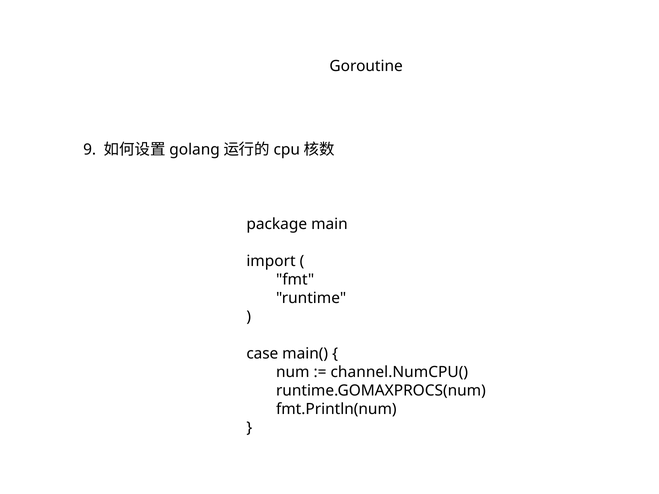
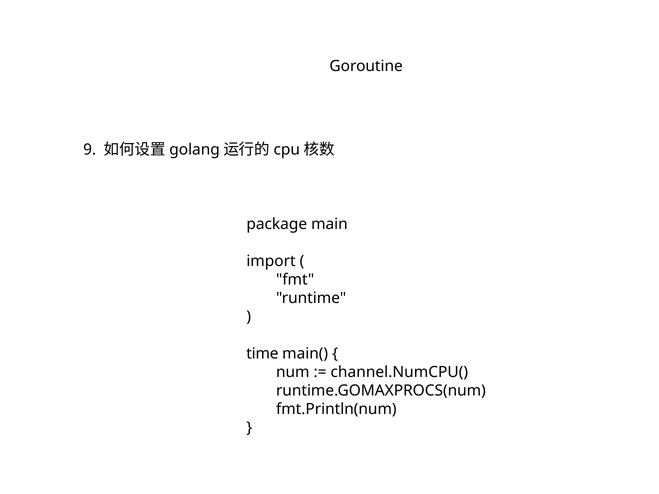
case: case -> time
